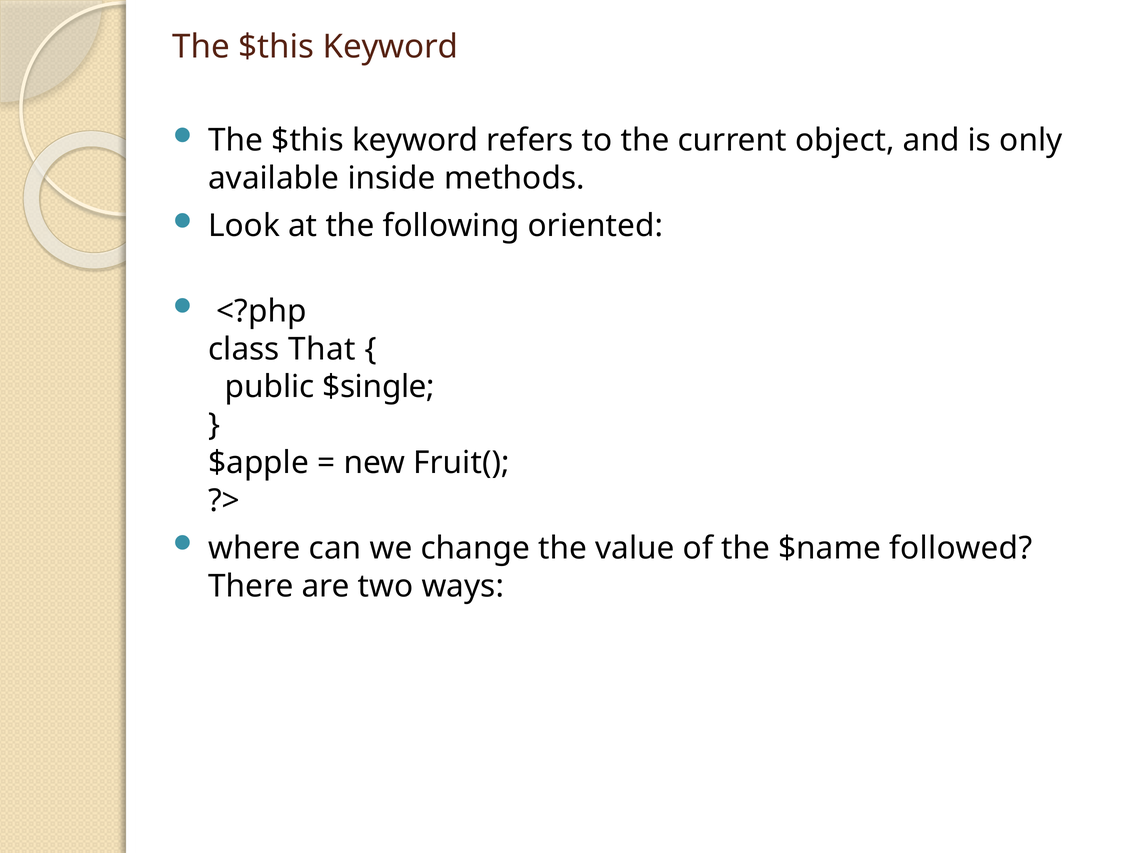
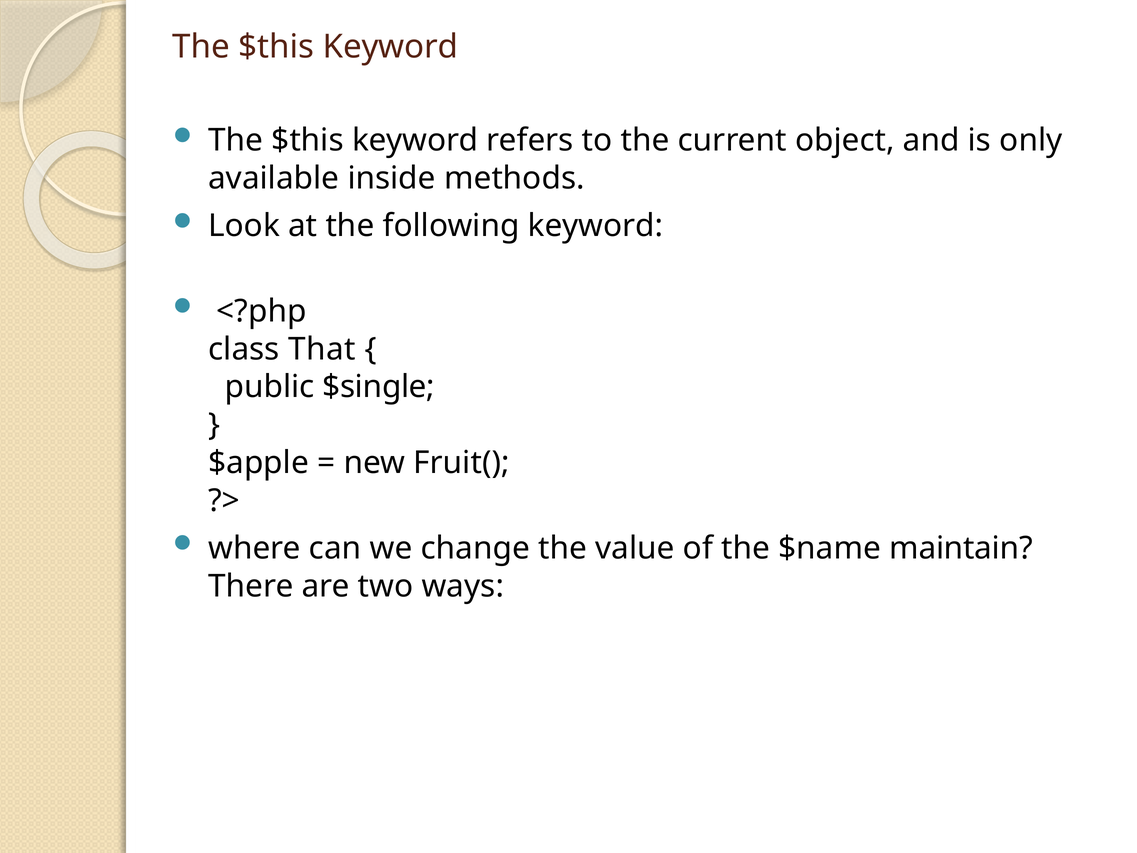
following oriented: oriented -> keyword
followed: followed -> maintain
